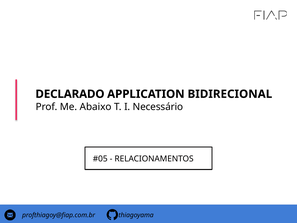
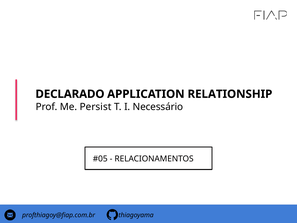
BIDIRECIONAL: BIDIRECIONAL -> RELATIONSHIP
Abaixo: Abaixo -> Persist
